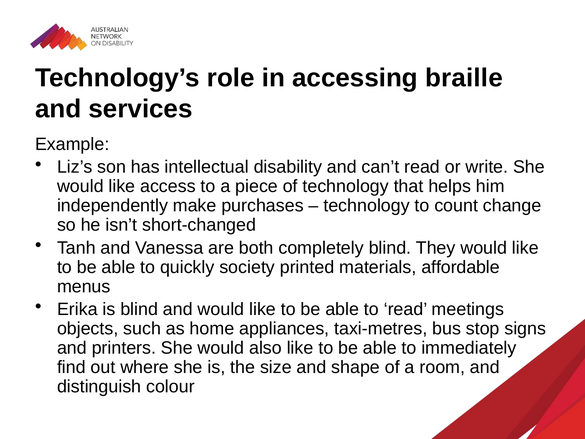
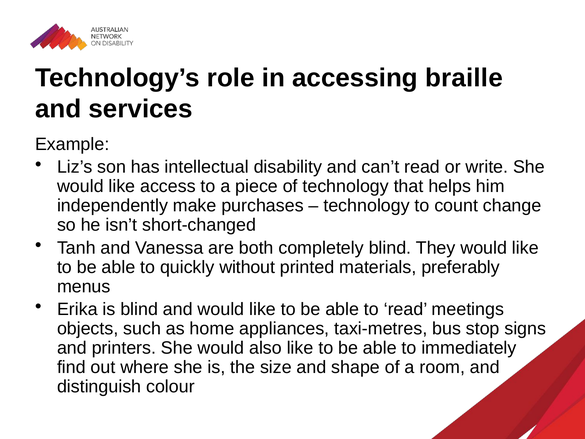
society: society -> without
affordable: affordable -> preferably
